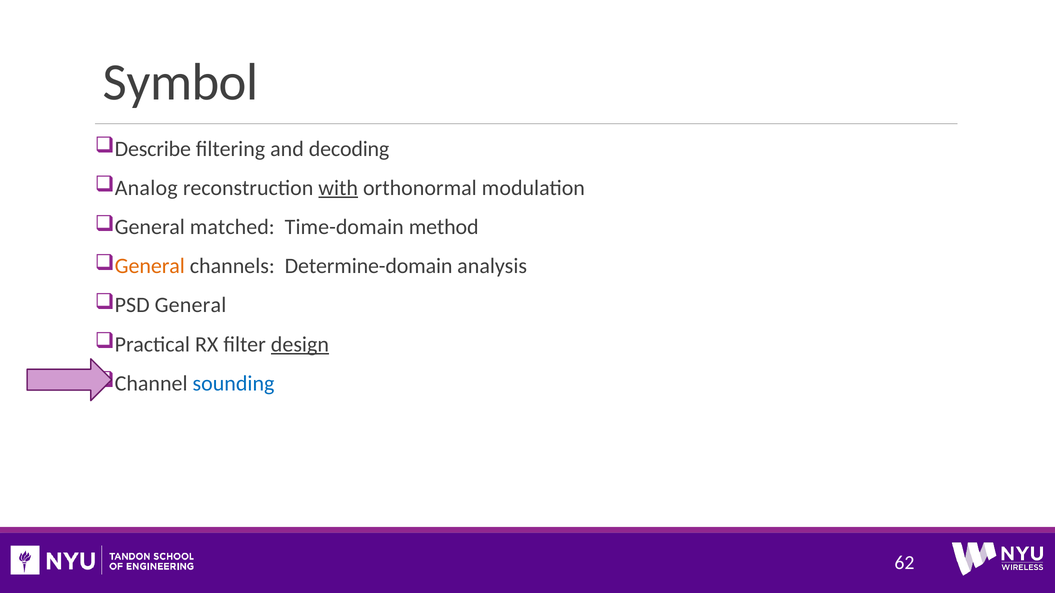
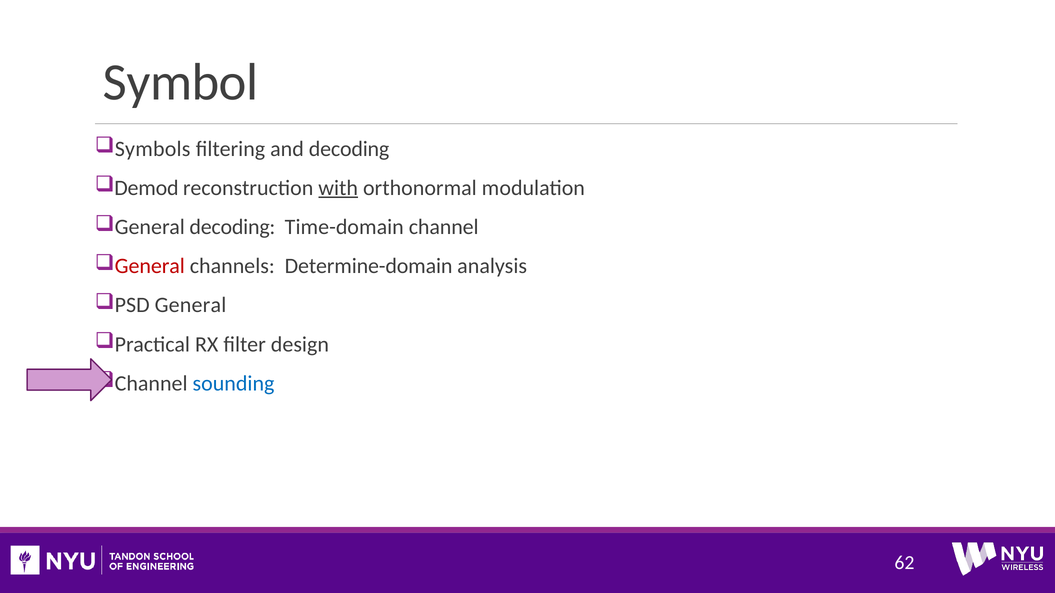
Describe: Describe -> Symbols
Analog: Analog -> Demod
General matched: matched -> decoding
Time-domain method: method -> channel
General at (150, 266) colour: orange -> red
design underline: present -> none
